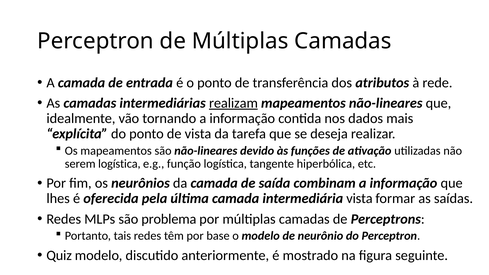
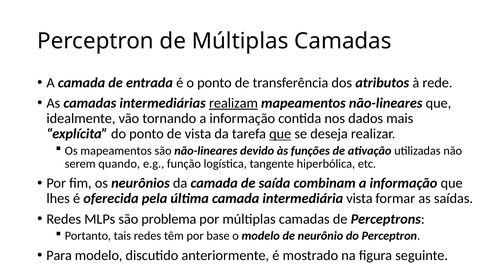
que at (280, 134) underline: none -> present
serem logística: logística -> quando
Quiz: Quiz -> Para
